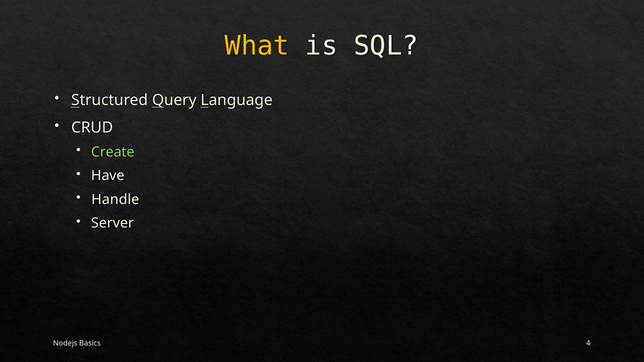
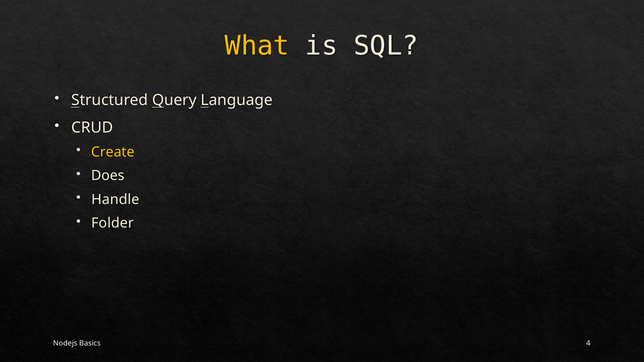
Create colour: light green -> yellow
Have: Have -> Does
Server: Server -> Folder
